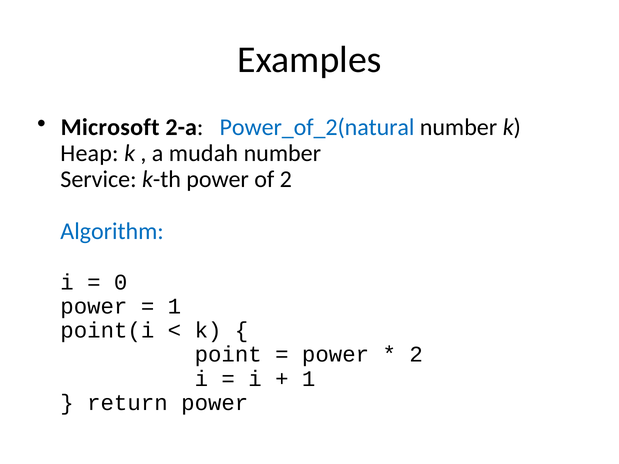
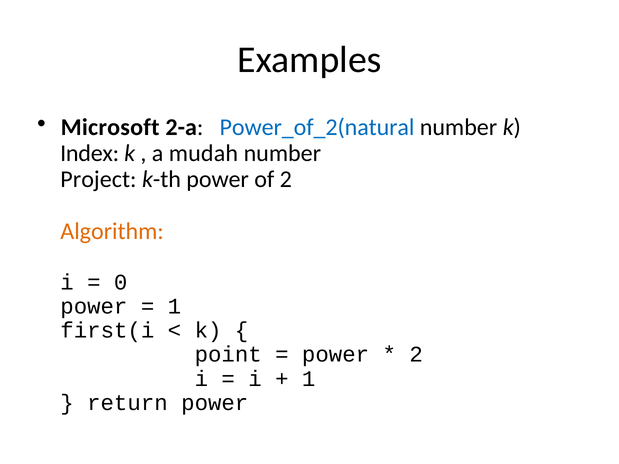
Heap: Heap -> Index
Service: Service -> Project
Algorithm colour: blue -> orange
point(i: point(i -> first(i
